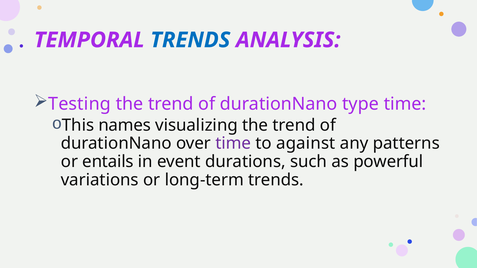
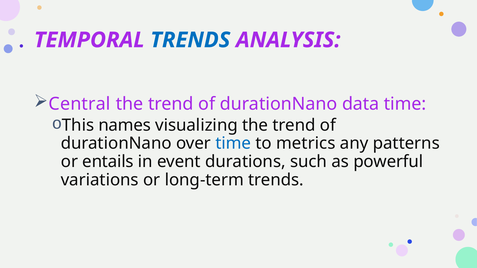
Testing: Testing -> Central
type: type -> data
time at (233, 144) colour: purple -> blue
against: against -> metrics
